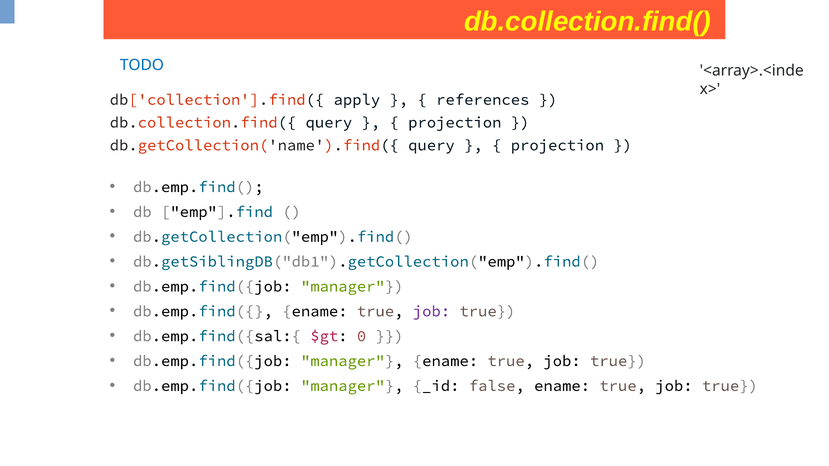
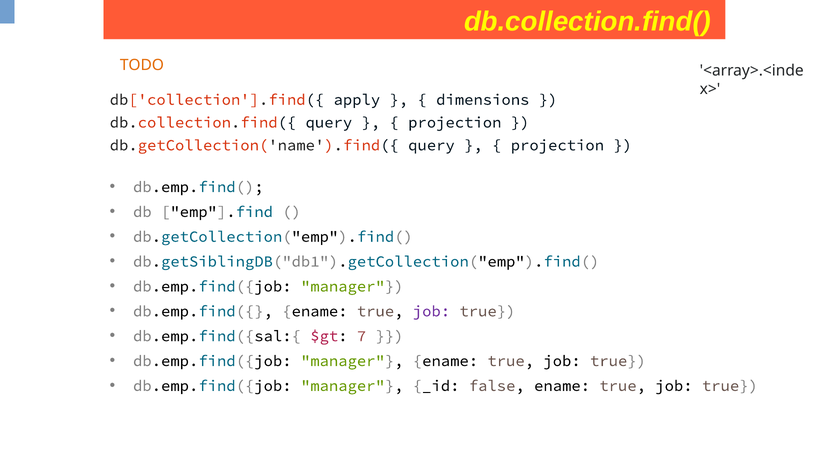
TODO colour: blue -> orange
references: references -> dimensions
0: 0 -> 7
